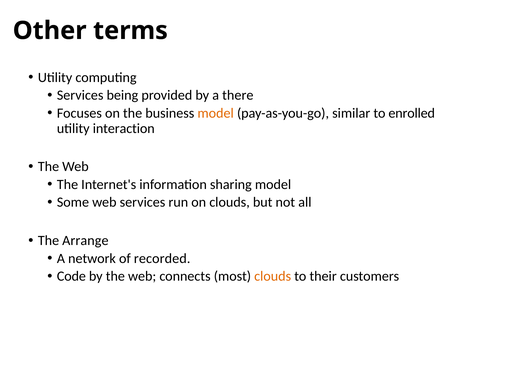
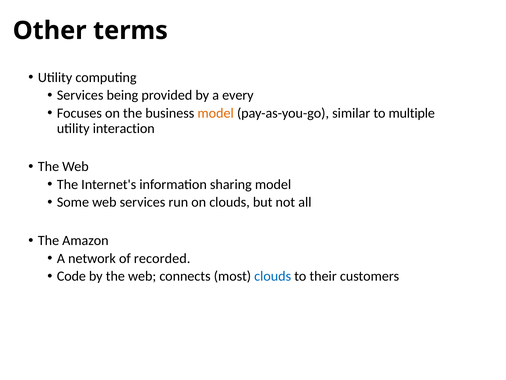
there: there -> every
enrolled: enrolled -> multiple
Arrange: Arrange -> Amazon
clouds at (273, 276) colour: orange -> blue
